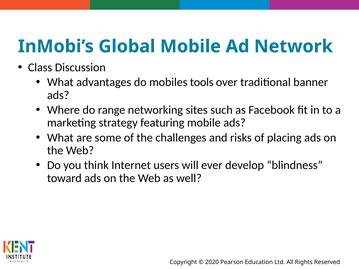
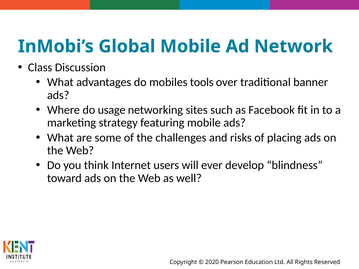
range: range -> usage
